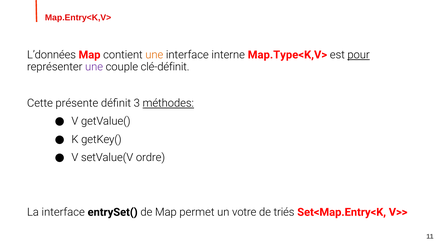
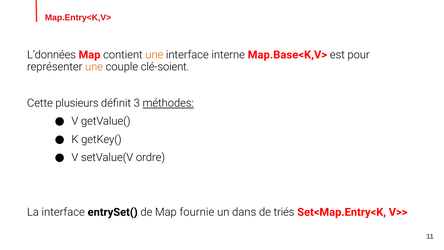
Map.Type<K,V>: Map.Type<K,V> -> Map.Base<K,V>
pour underline: present -> none
une at (94, 67) colour: purple -> orange
clé-définit: clé-définit -> clé-soient
présente: présente -> plusieurs
permet: permet -> fournie
votre: votre -> dans
